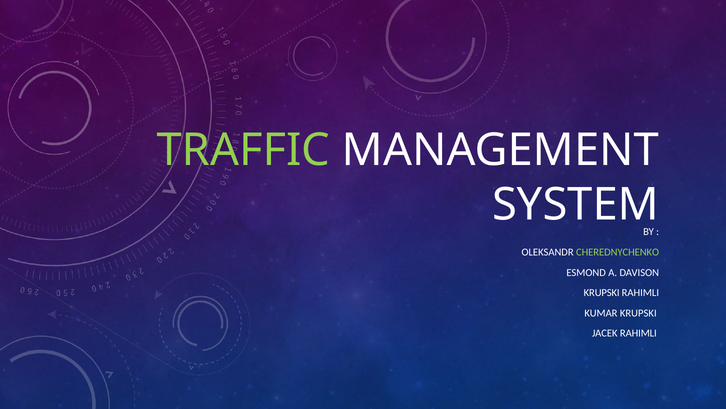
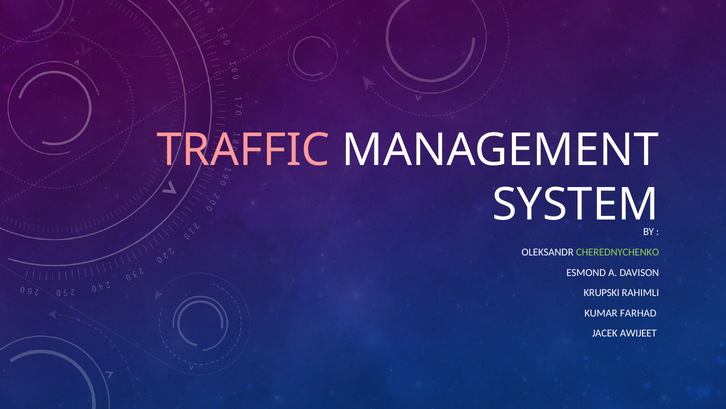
TRAFFIC colour: light green -> pink
KUMAR KRUPSKI: KRUPSKI -> FARHAD
JACEK RAHIMLI: RAHIMLI -> AWIJEET
